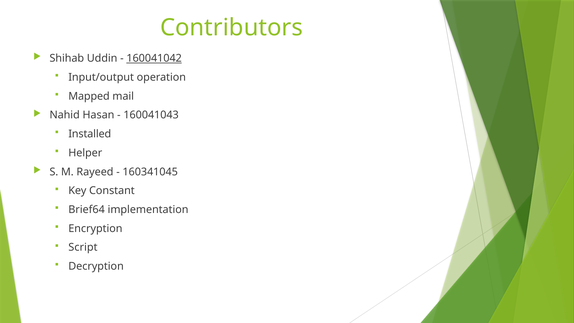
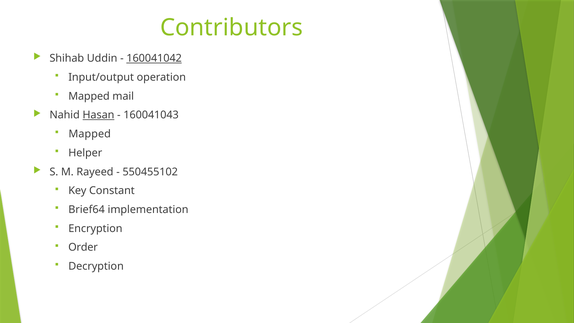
Hasan underline: none -> present
Installed at (90, 134): Installed -> Mapped
160341045: 160341045 -> 550455102
Script: Script -> Order
